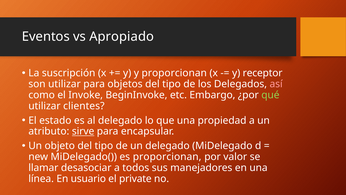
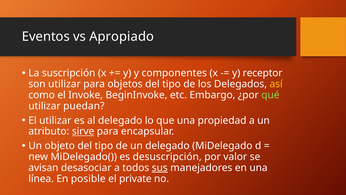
y proporcionan: proporcionan -> componentes
así colour: pink -> yellow
clientes: clientes -> puedan
El estado: estado -> utilizar
es proporcionan: proporcionan -> desuscripción
llamar: llamar -> avisan
sus underline: none -> present
usuario: usuario -> posible
